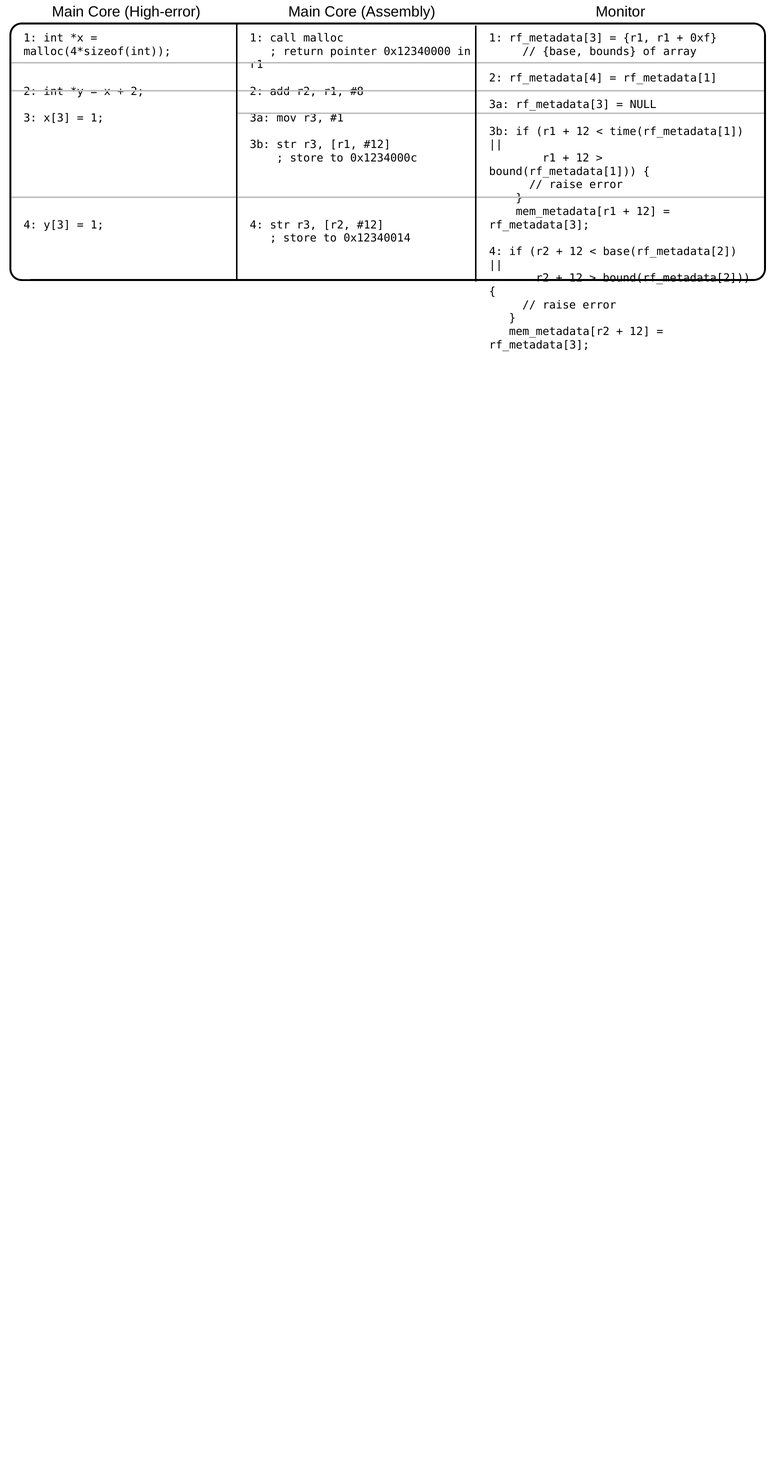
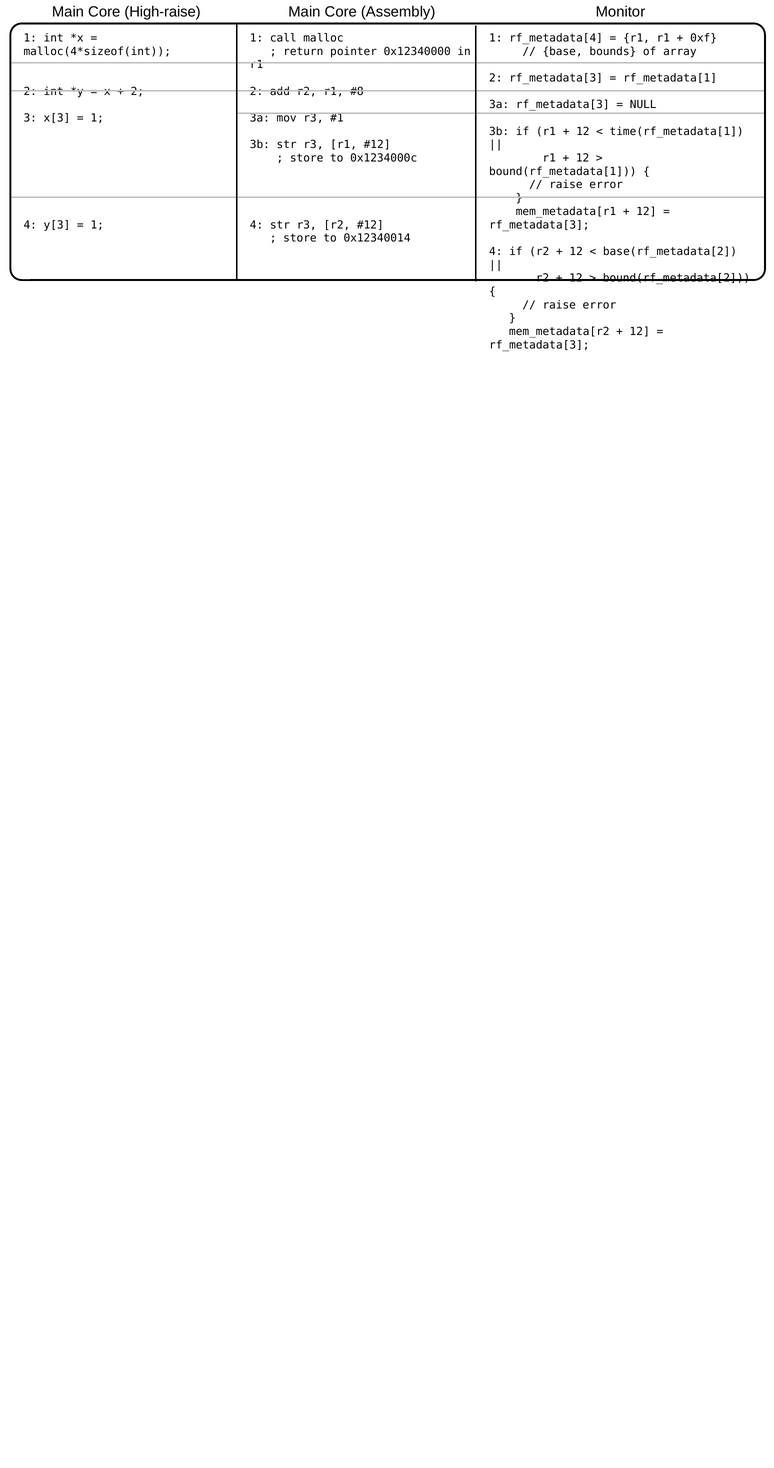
High-error: High-error -> High-raise
1 rf_metadata[3: rf_metadata[3 -> rf_metadata[4
2 rf_metadata[4: rf_metadata[4 -> rf_metadata[3
